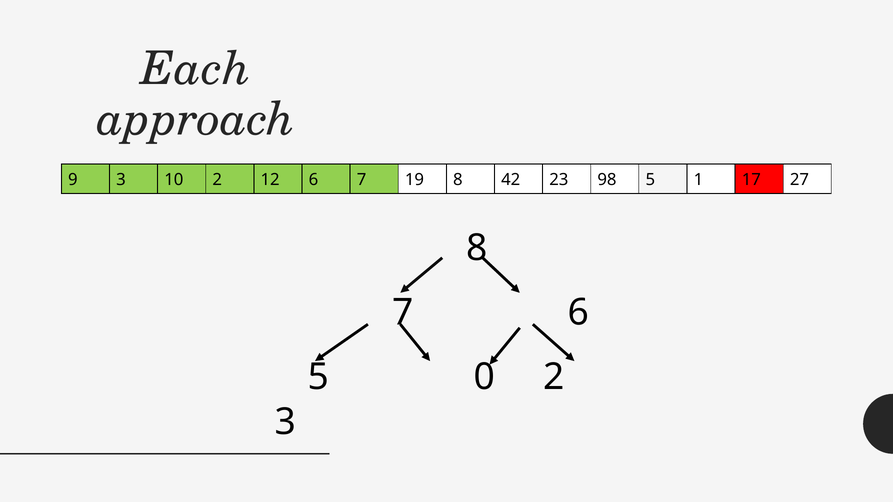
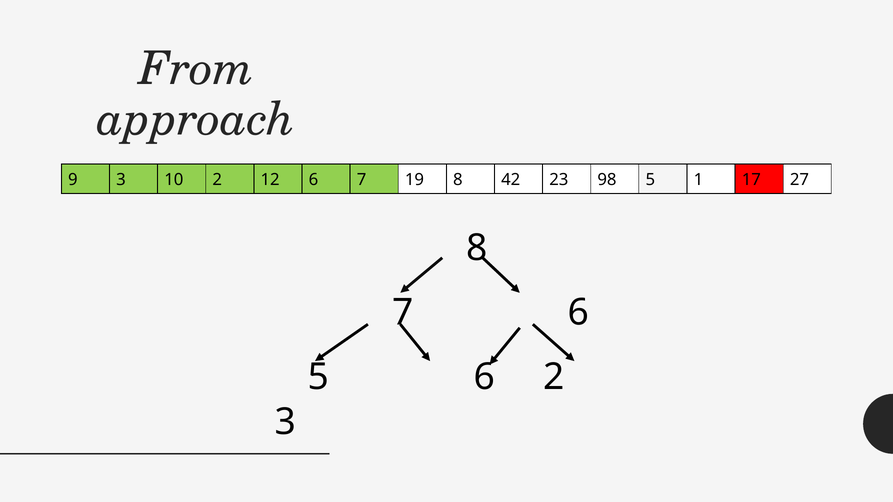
Each: Each -> From
5 0: 0 -> 6
